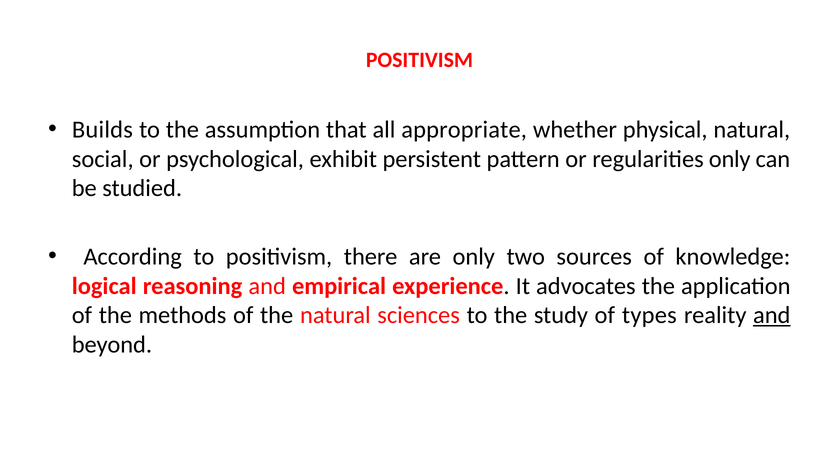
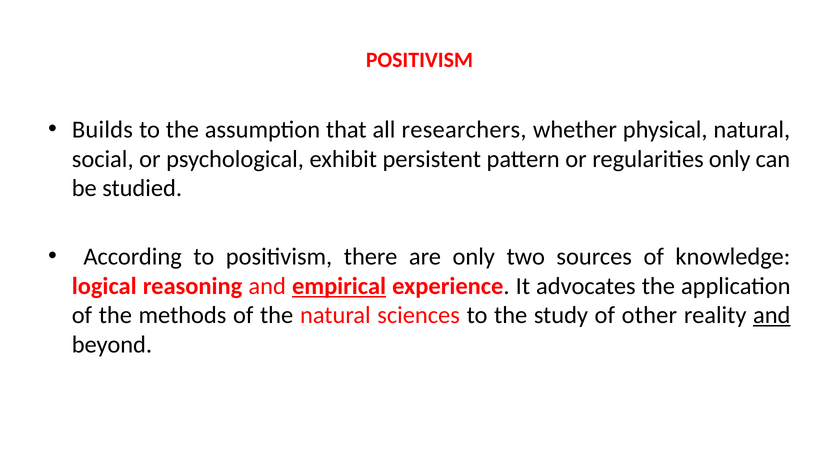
appropriate: appropriate -> researchers
empirical underline: none -> present
types: types -> other
